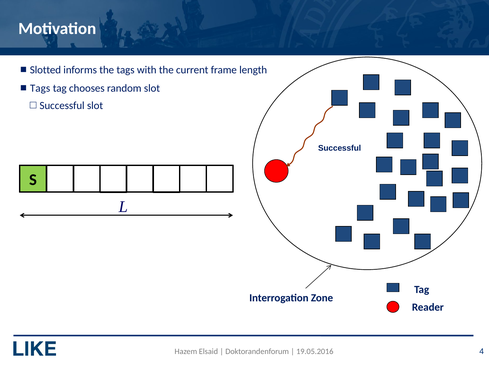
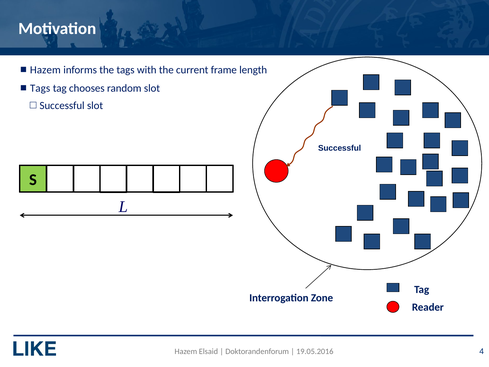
Slotted at (45, 70): Slotted -> Hazem
